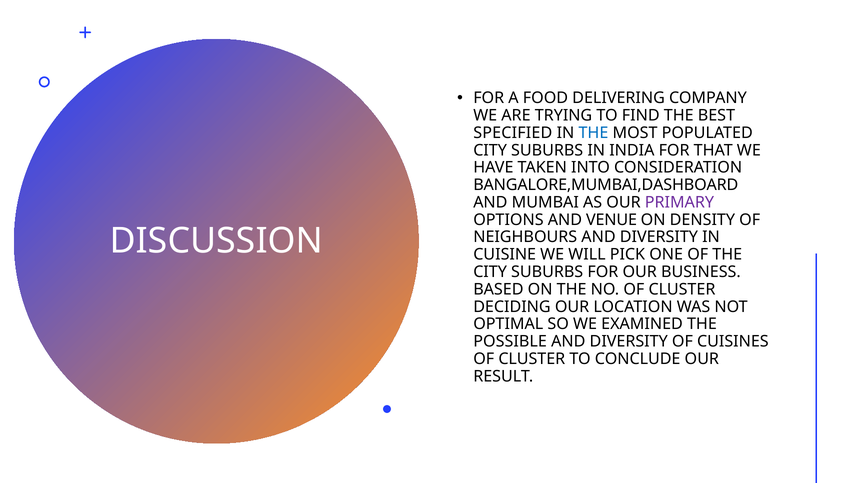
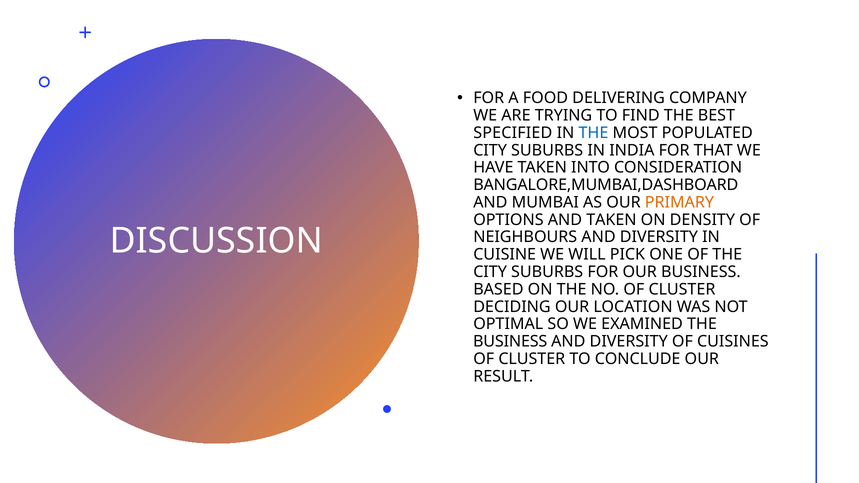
PRIMARY colour: purple -> orange
AND VENUE: VENUE -> TAKEN
POSSIBLE at (510, 342): POSSIBLE -> BUSINESS
